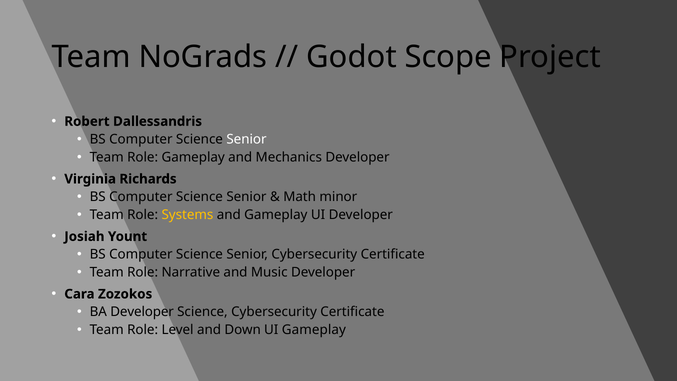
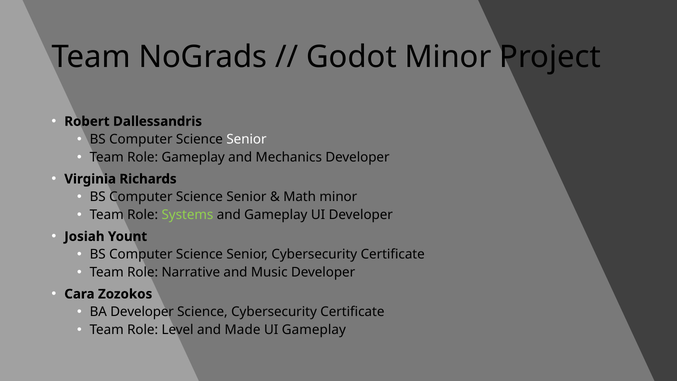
Godot Scope: Scope -> Minor
Systems colour: yellow -> light green
Down: Down -> Made
